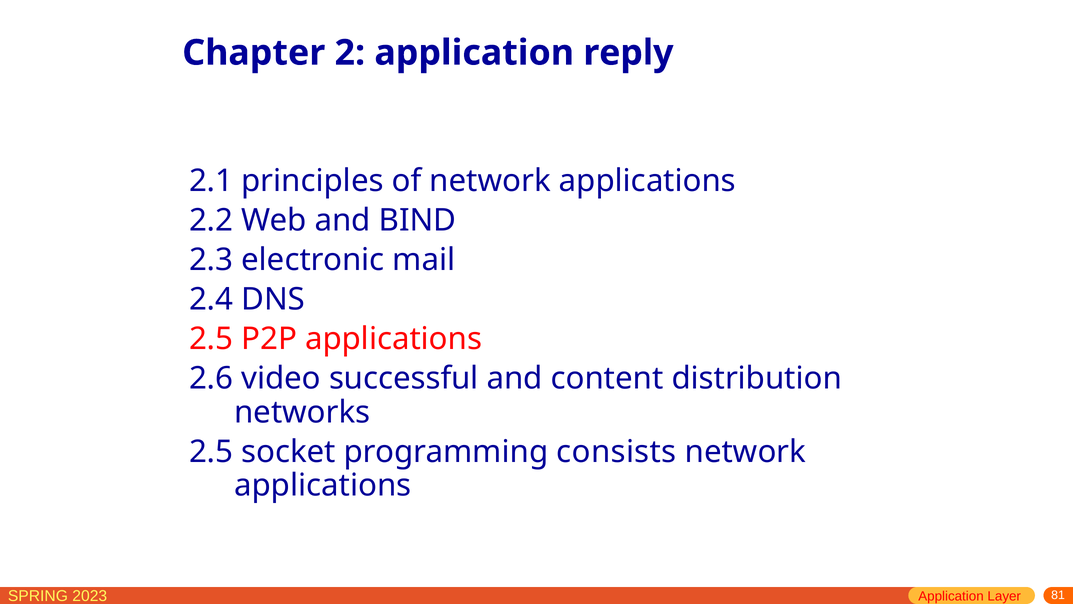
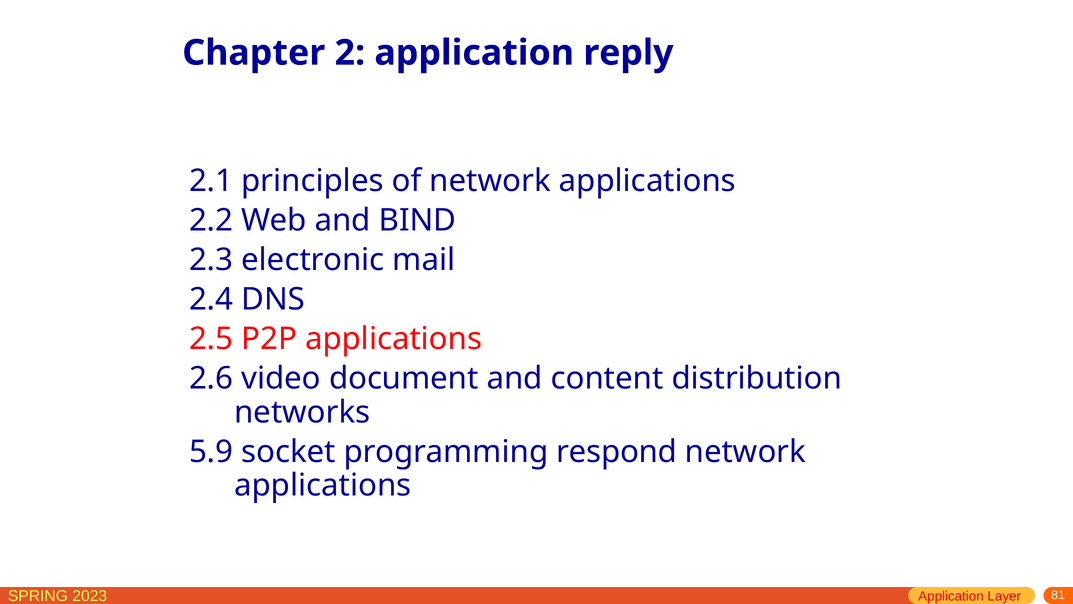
successful: successful -> document
2.5 at (211, 451): 2.5 -> 5.9
consists: consists -> respond
